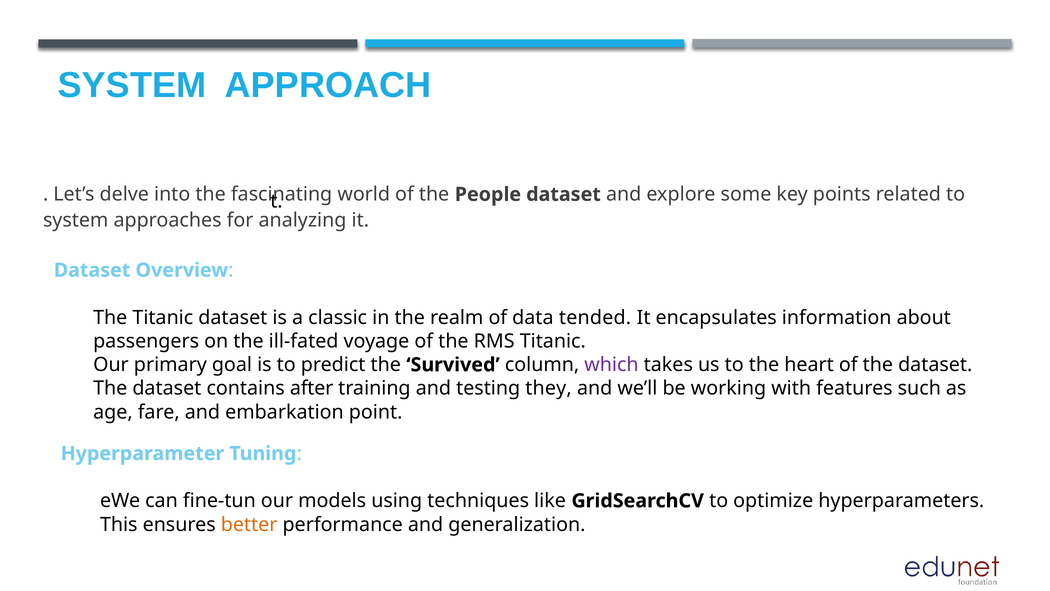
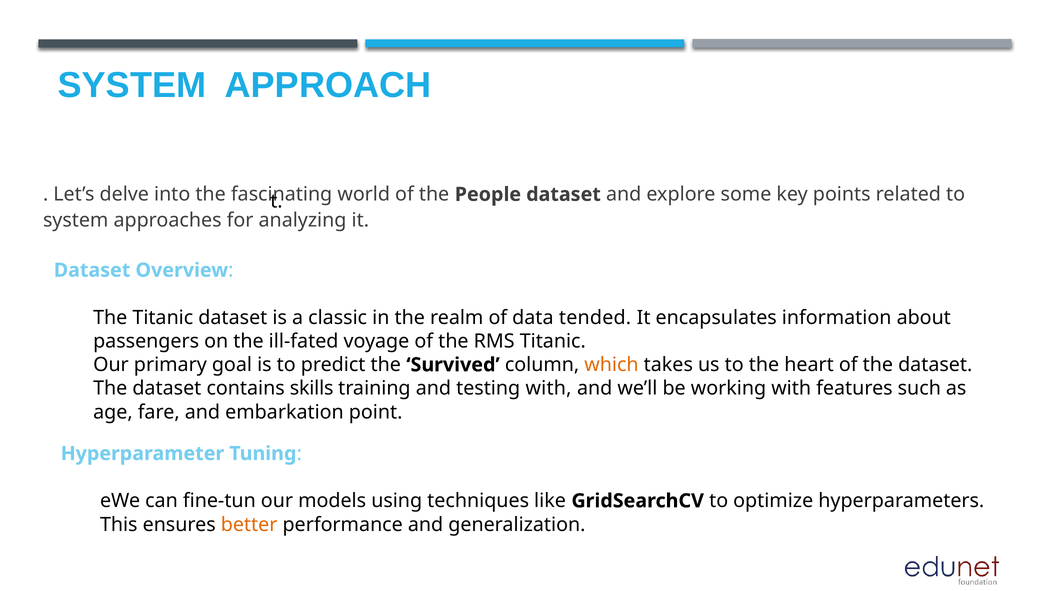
which colour: purple -> orange
after: after -> skills
testing they: they -> with
